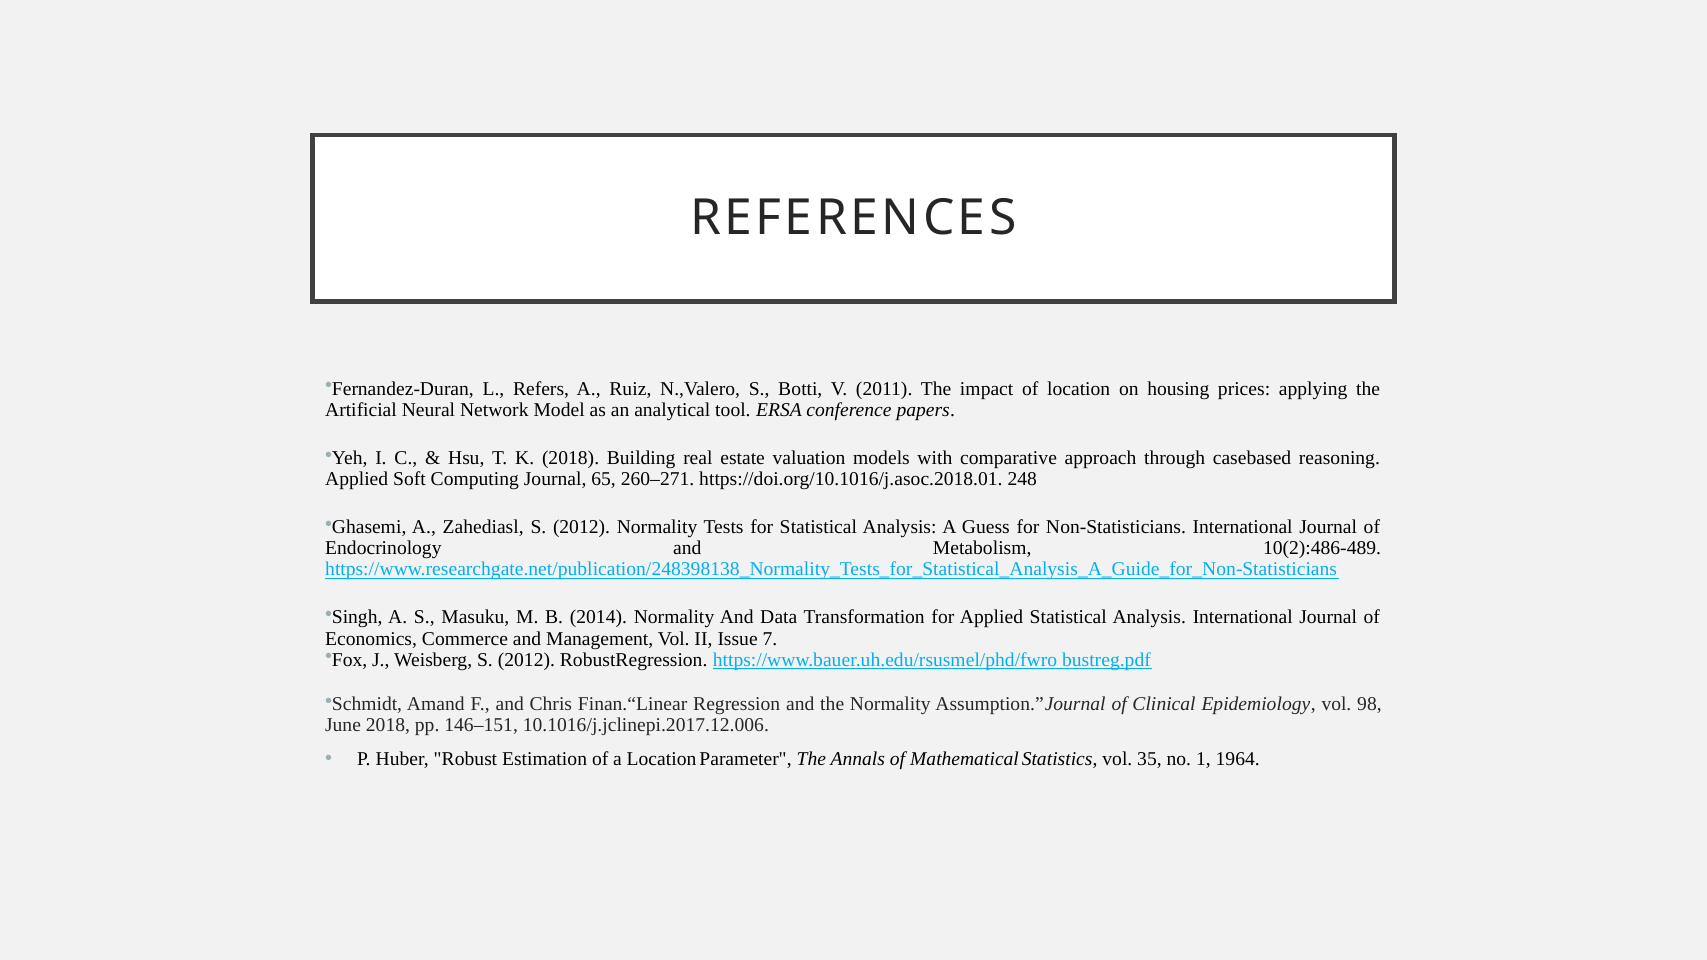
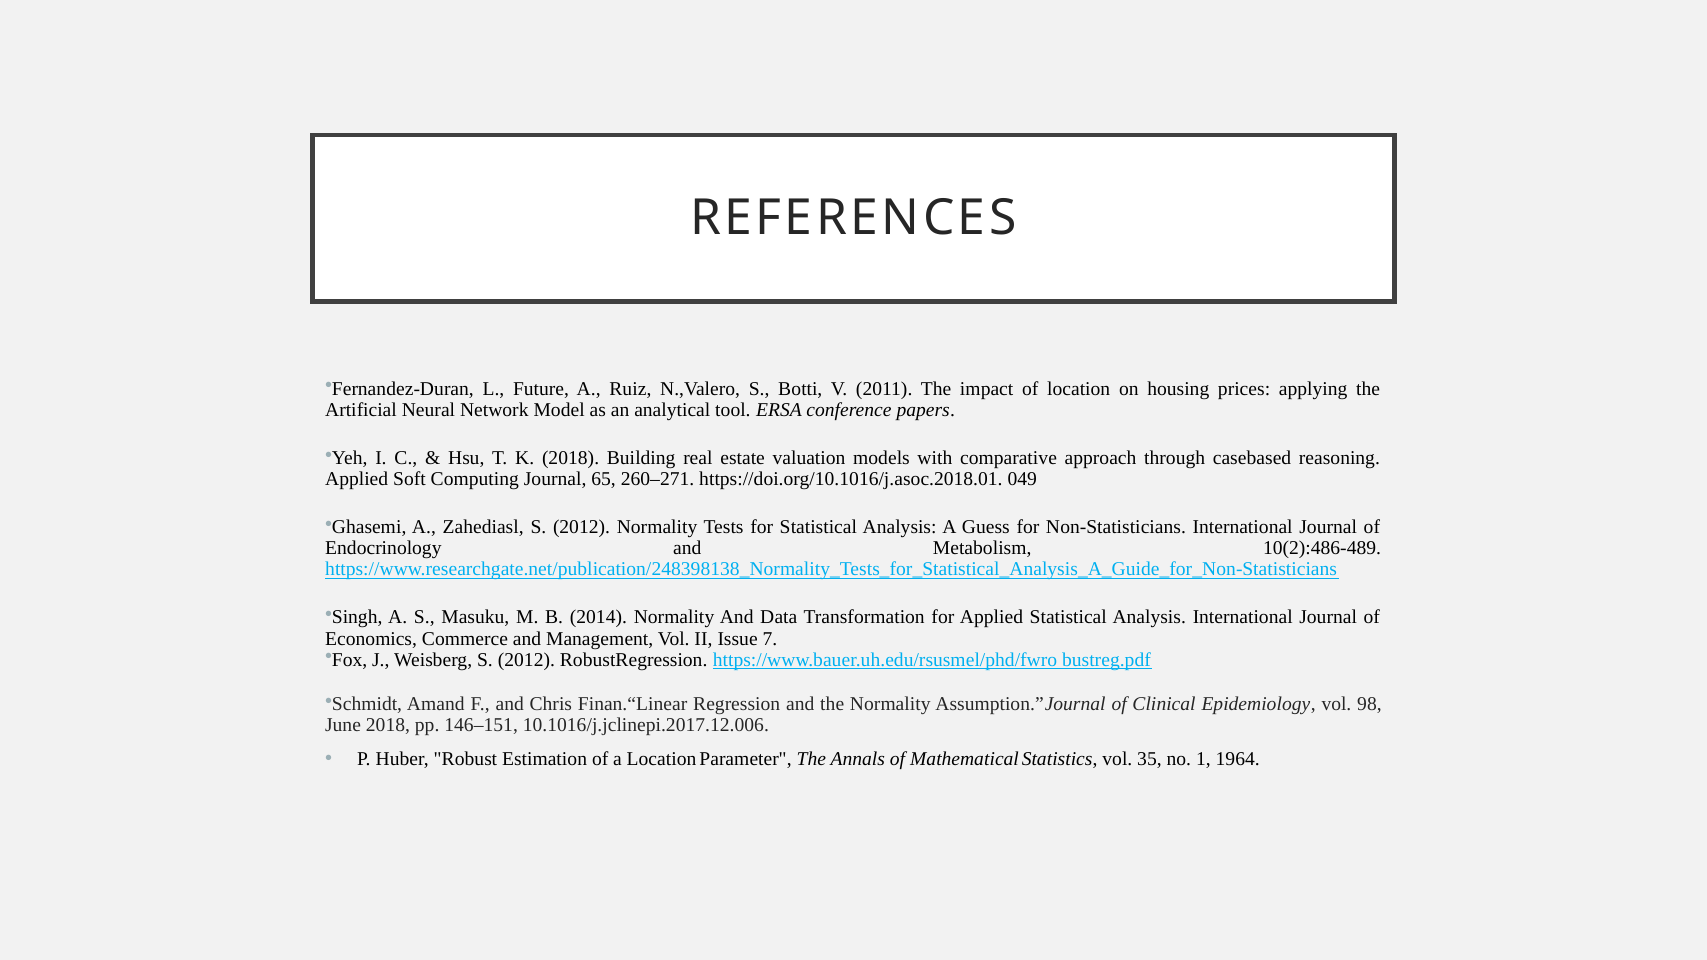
Refers: Refers -> Future
248: 248 -> 049
